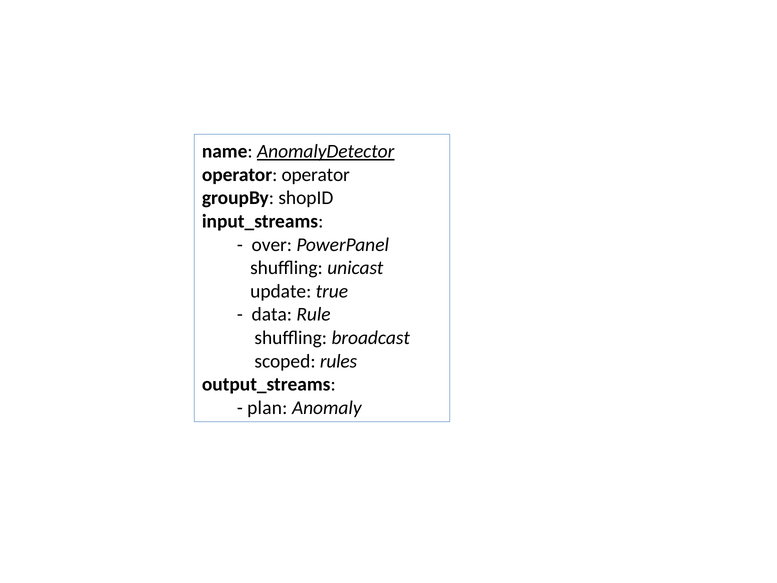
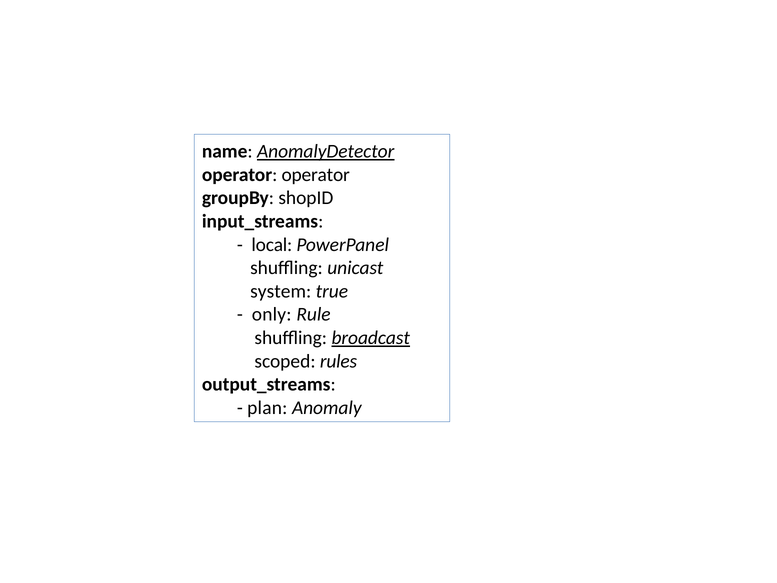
over: over -> local
update: update -> system
data: data -> only
broadcast underline: none -> present
